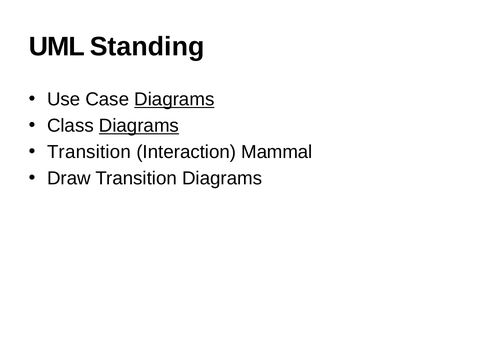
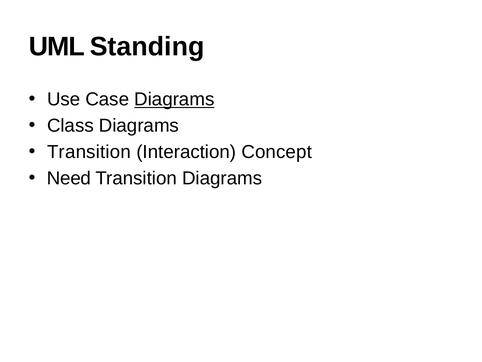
Diagrams at (139, 126) underline: present -> none
Mammal: Mammal -> Concept
Draw: Draw -> Need
